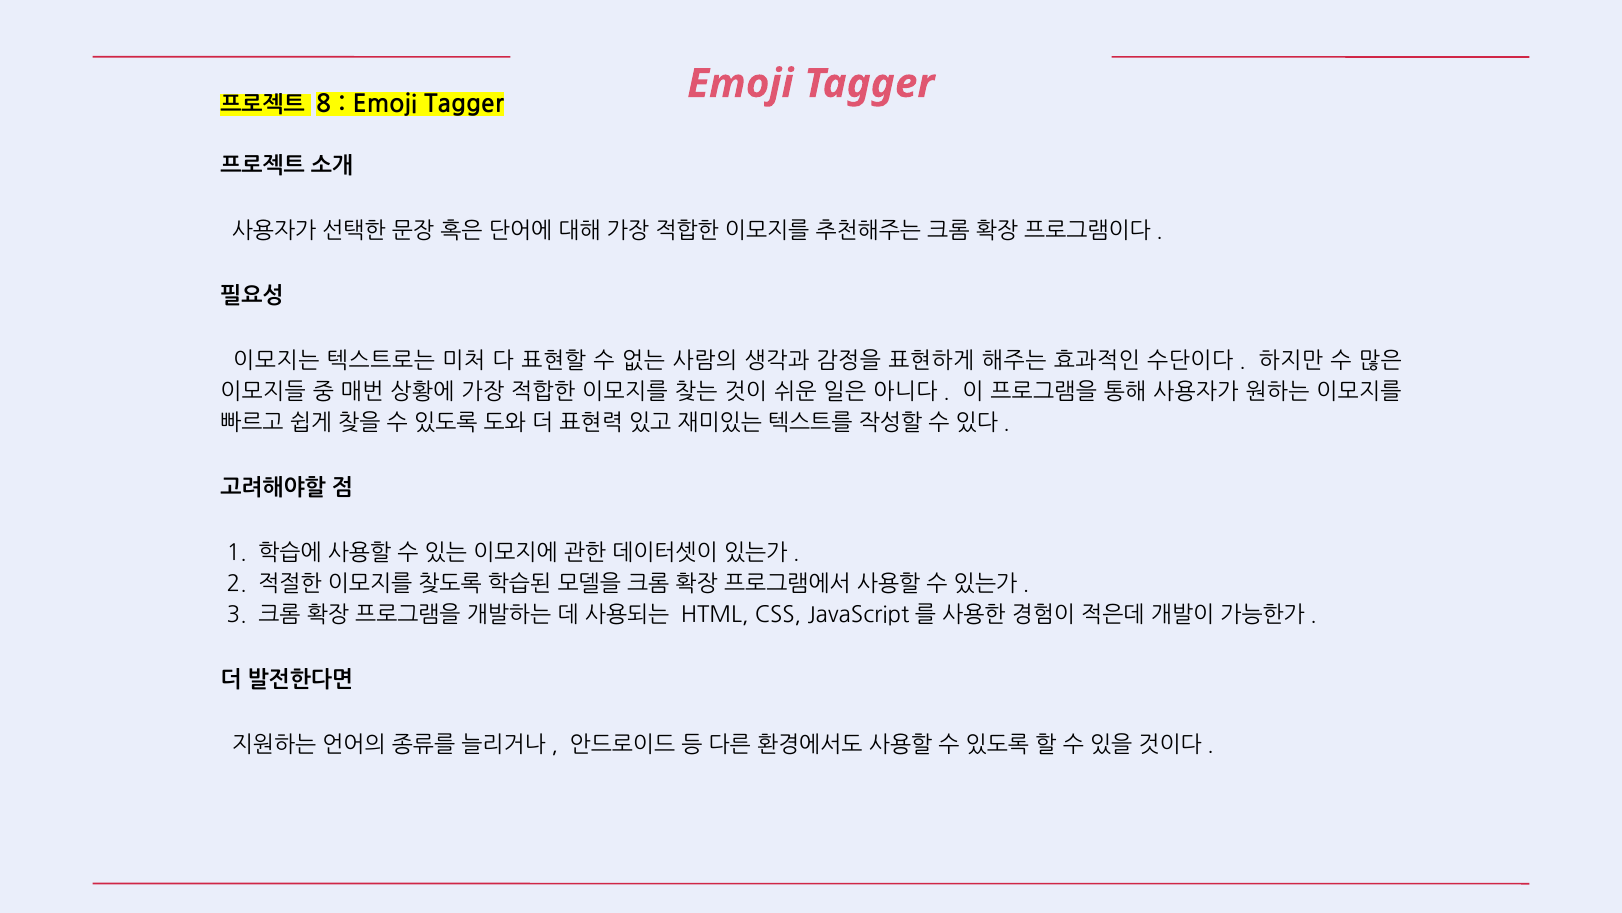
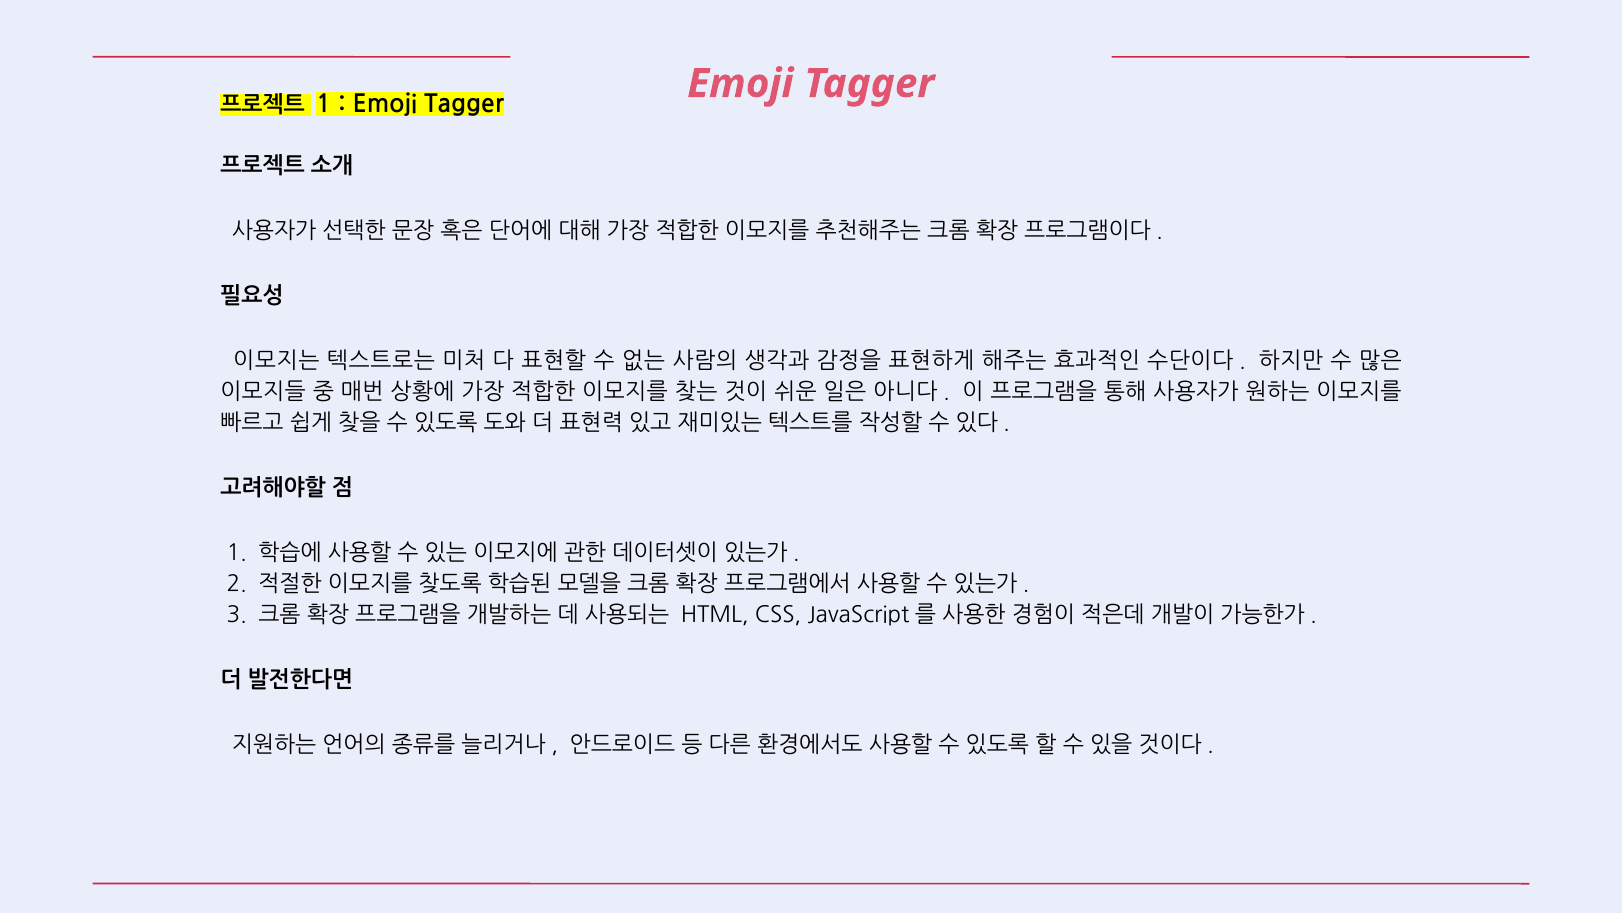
8 at (324, 104): 8 -> 1
